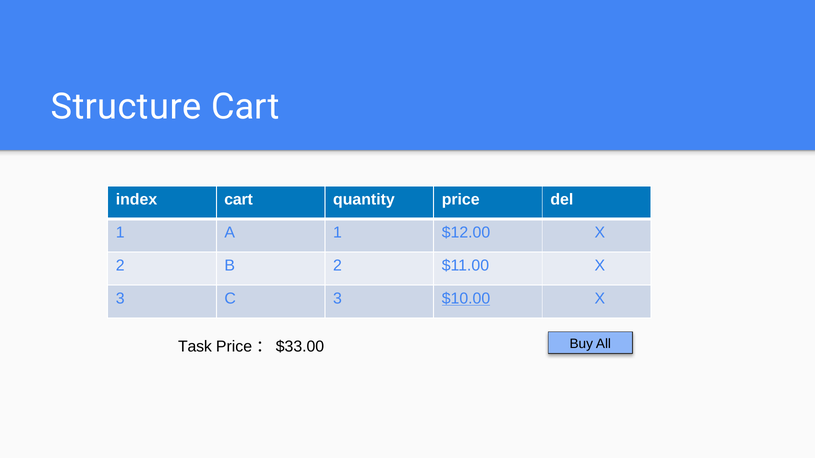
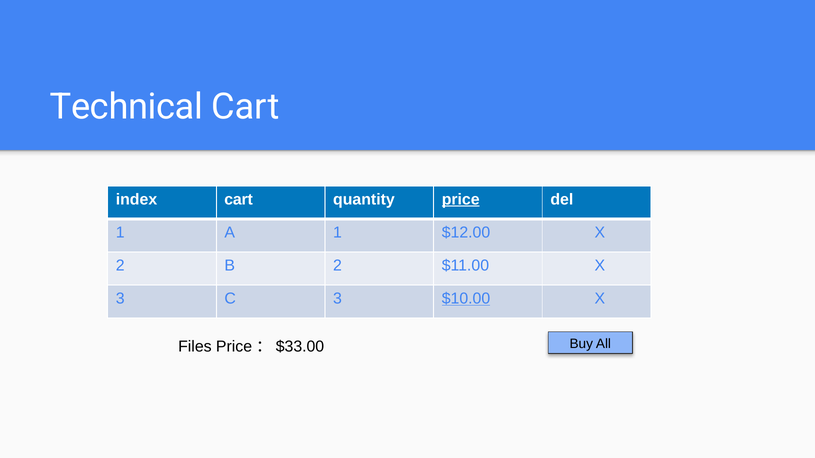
Structure: Structure -> Technical
price underline: none -> present
Task: Task -> Files
